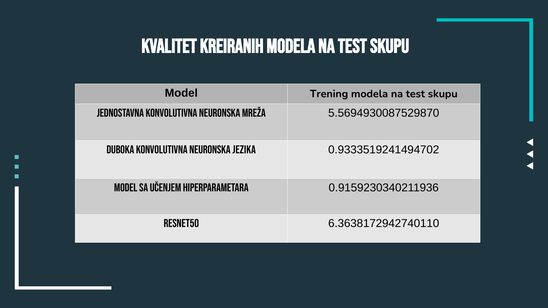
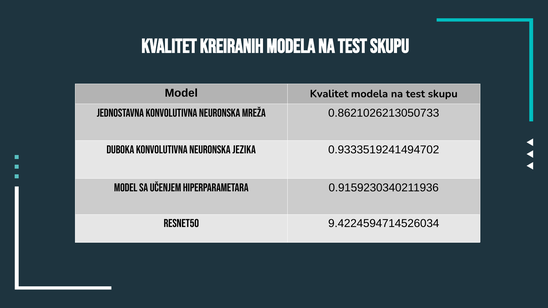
Model Trening: Trening -> Kvalitet
5.5694930087529870: 5.5694930087529870 -> 0.8621026213050733
6.3638172942740110: 6.3638172942740110 -> 9.4224594714526034
